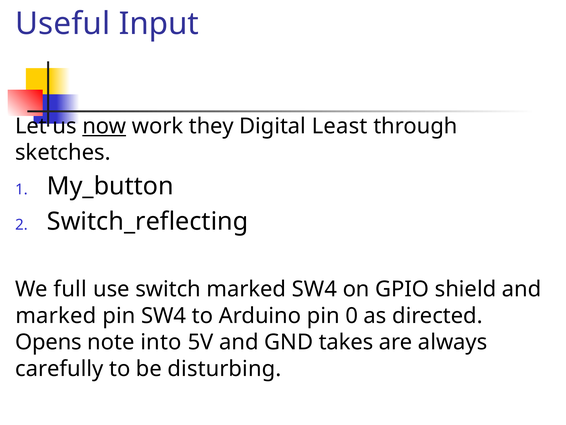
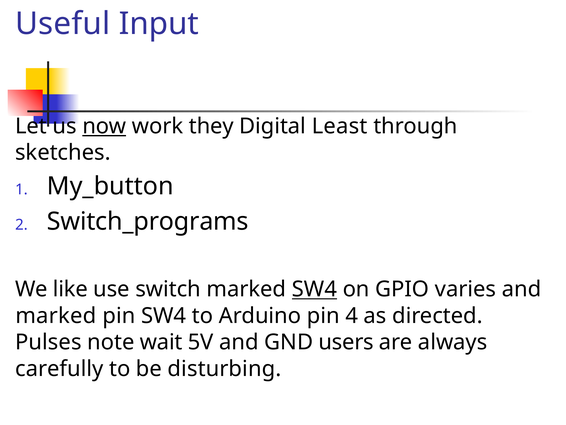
Switch_reflecting: Switch_reflecting -> Switch_programs
full: full -> like
SW4 at (314, 289) underline: none -> present
shield: shield -> varies
0: 0 -> 4
Opens: Opens -> Pulses
into: into -> wait
takes: takes -> users
